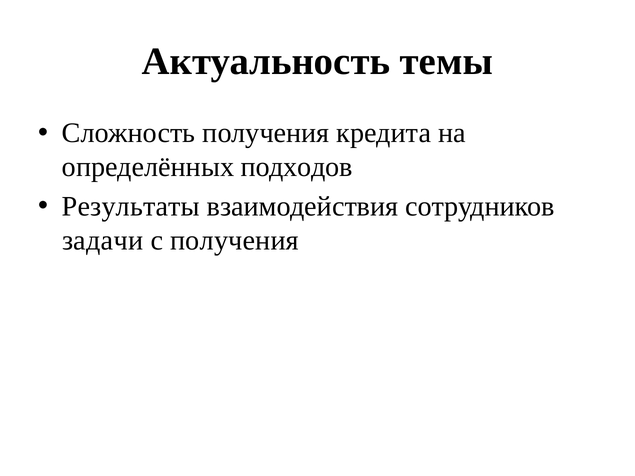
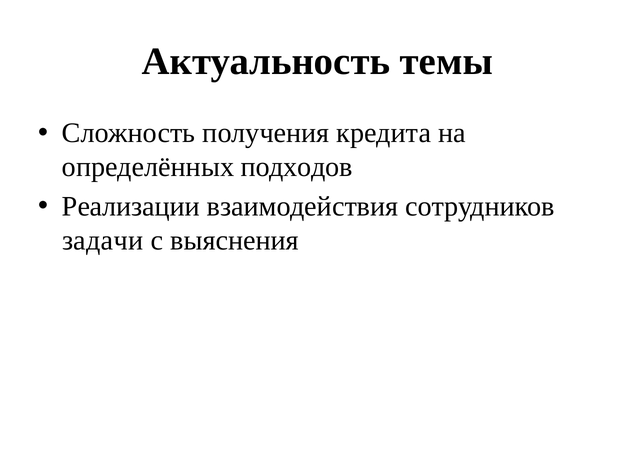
Результаты: Результаты -> Реализации
с получения: получения -> выяснения
